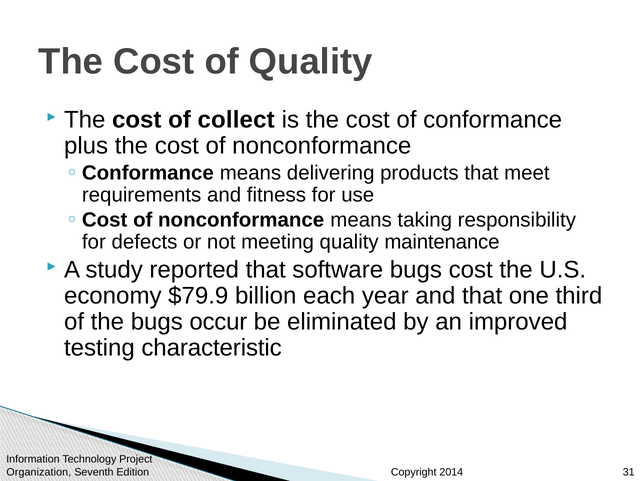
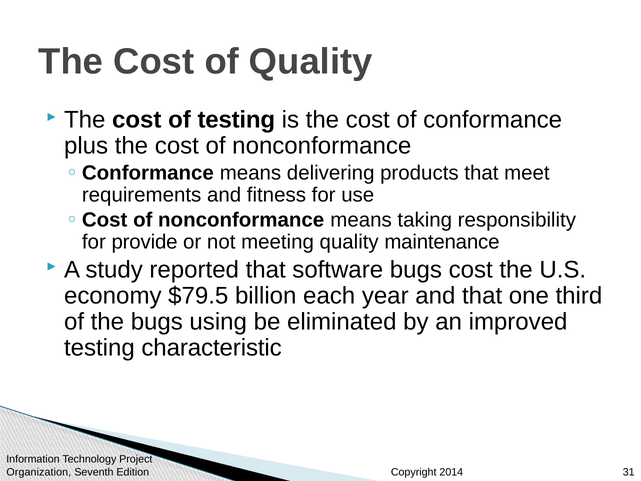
of collect: collect -> testing
defects: defects -> provide
$79.9: $79.9 -> $79.5
occur: occur -> using
